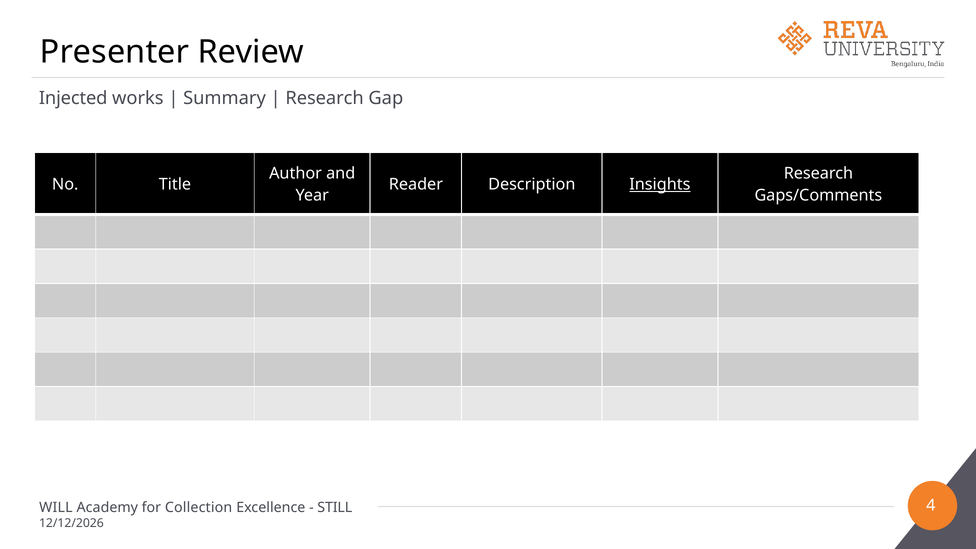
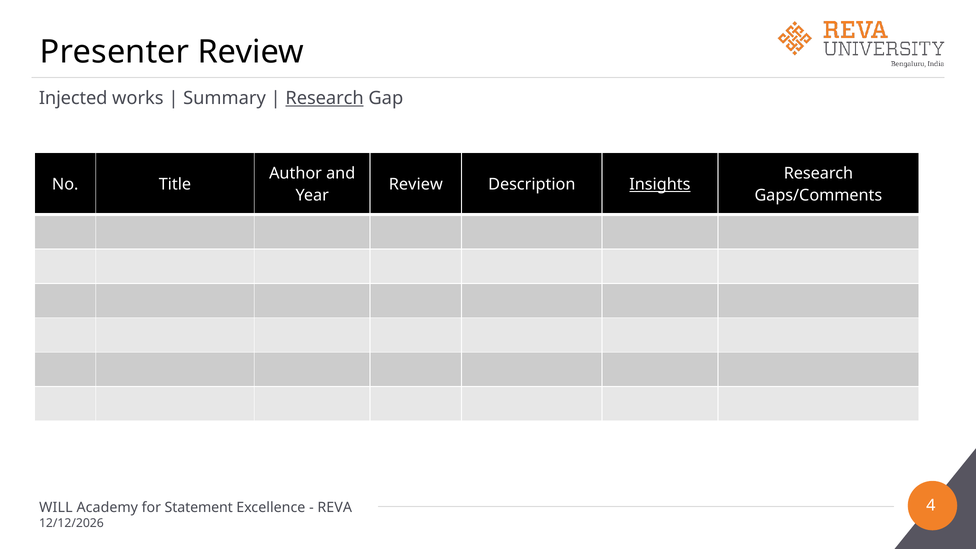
Research at (325, 98) underline: none -> present
Reader at (416, 184): Reader -> Review
Collection: Collection -> Statement
STILL: STILL -> REVA
